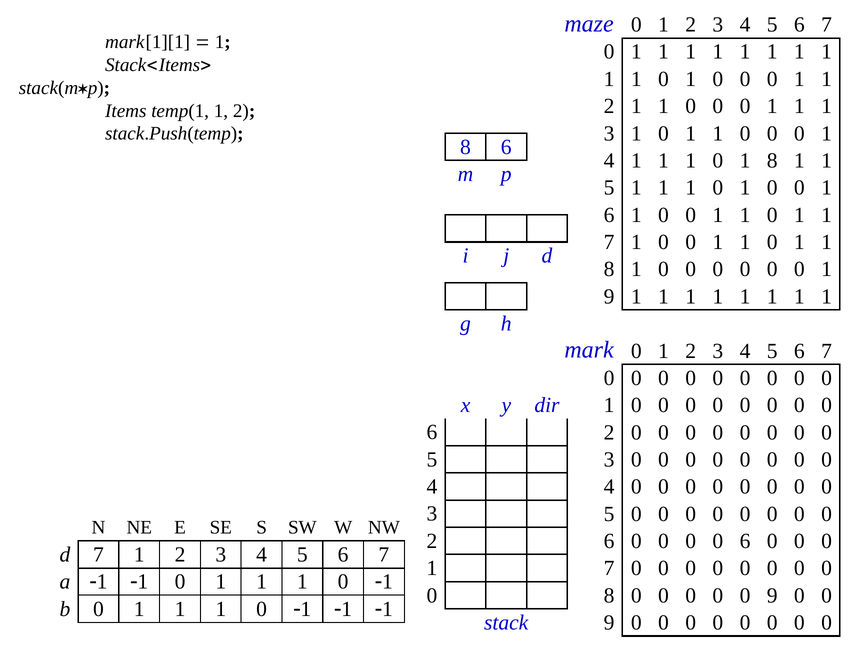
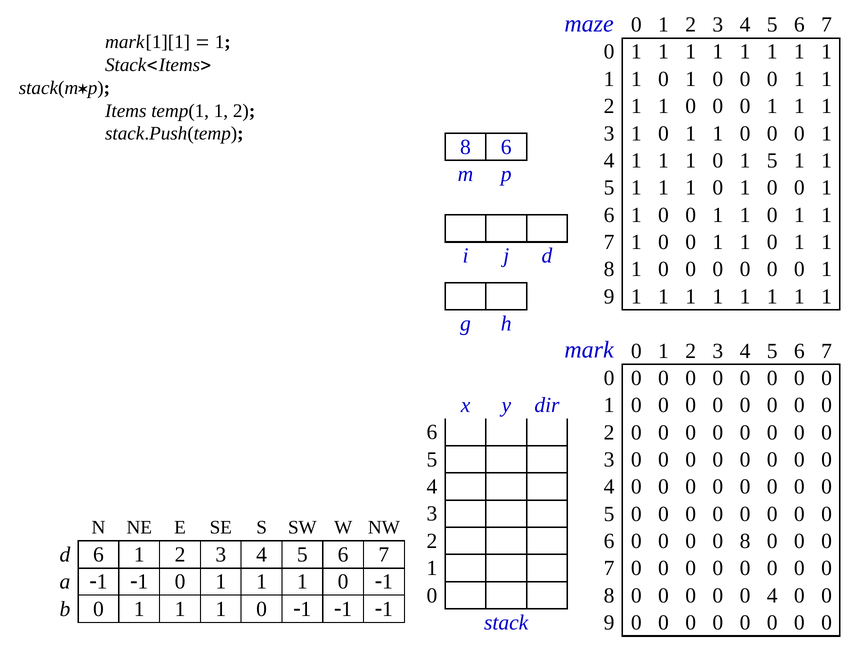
0 1 8: 8 -> 5
6 at (745, 541): 6 -> 8
d 7: 7 -> 6
9 at (772, 596): 9 -> 4
